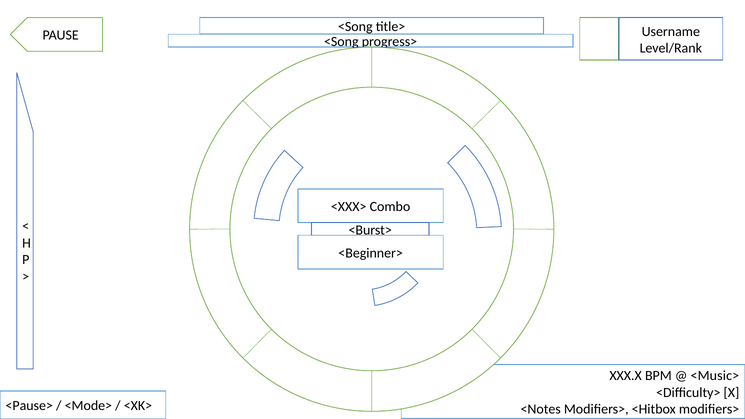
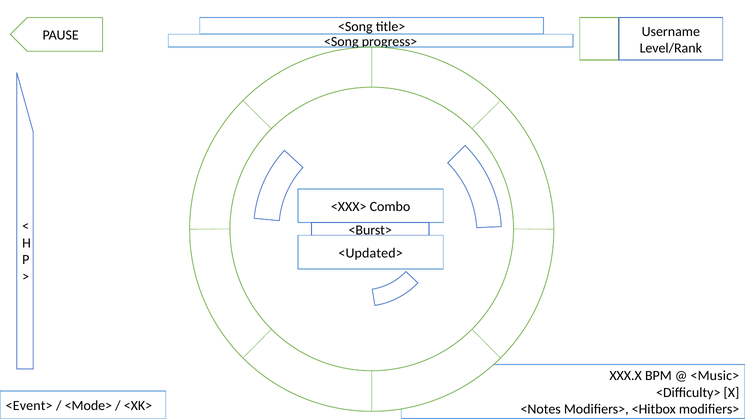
<Beginner>: <Beginner> -> <Updated>
<Pause>: <Pause> -> <Event>
